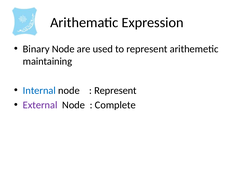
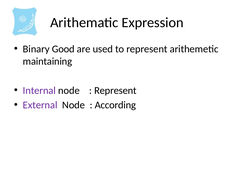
Binary Node: Node -> Good
Internal colour: blue -> purple
Complete: Complete -> According
